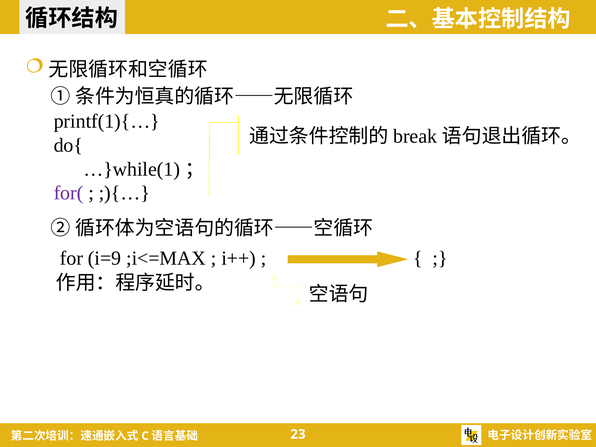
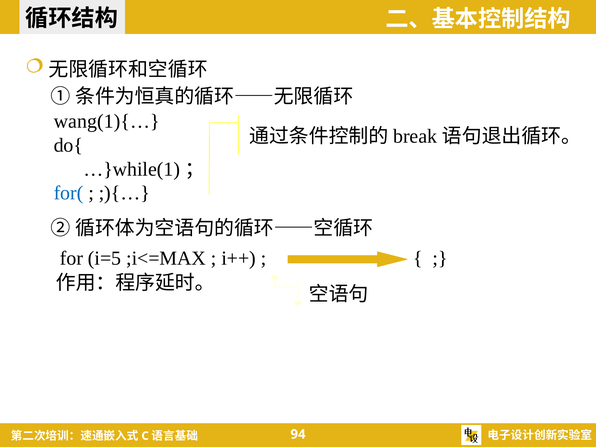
printf(1){…: printf(1){… -> wang(1){…
for( colour: purple -> blue
i=9: i=9 -> i=5
23: 23 -> 94
